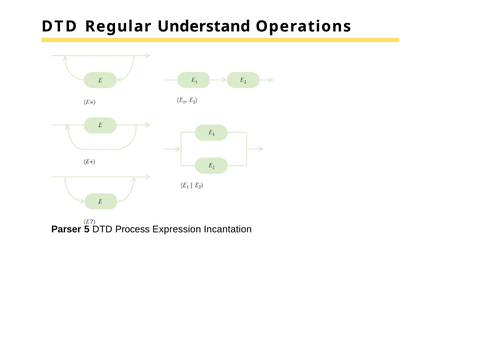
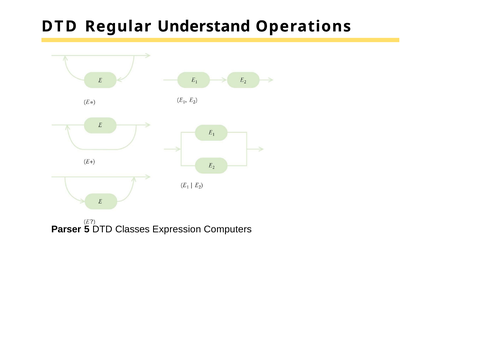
Process: Process -> Classes
Incantation: Incantation -> Computers
